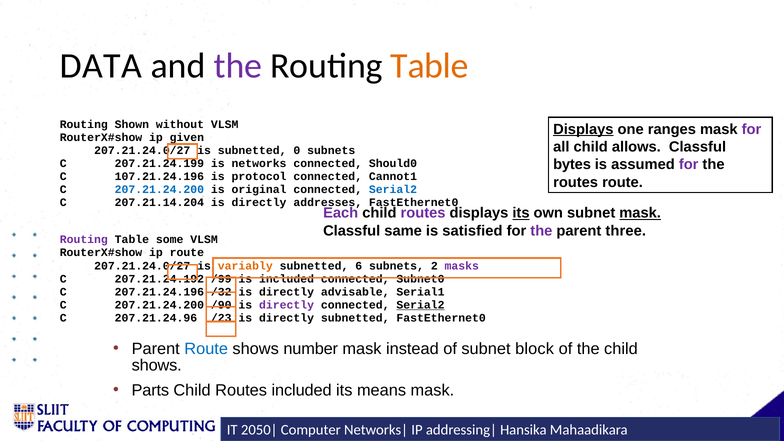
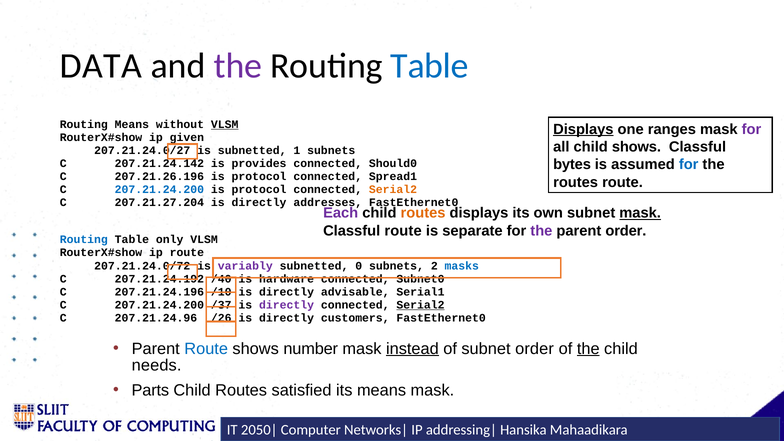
Table at (430, 66) colour: orange -> blue
Routing Shown: Shown -> Means
VLSM at (225, 124) underline: none -> present
child allows: allows -> shows
0: 0 -> 1
for at (689, 165) colour: purple -> blue
207.21.24.199: 207.21.24.199 -> 207.21.24.142
networks: networks -> provides
107.21.24.196: 107.21.24.196 -> 207.21.26.196
Cannot1: Cannot1 -> Spread1
original at (259, 189): original -> protocol
Serial2 at (393, 189) colour: blue -> orange
207.21.14.204: 207.21.14.204 -> 207.21.27.204
routes at (423, 213) colour: purple -> orange
its at (521, 213) underline: present -> none
Classful same: same -> route
satisfied: satisfied -> separate
parent three: three -> order
Routing at (84, 240) colour: purple -> blue
some: some -> only
207.21.24.0/27 at (142, 266): 207.21.24.0/27 -> 207.21.24.0/72
variably colour: orange -> purple
6: 6 -> 0
masks colour: purple -> blue
/99: /99 -> /40
is included: included -> hardware
/32: /32 -> /10
/90: /90 -> /37
/23: /23 -> /26
directly subnetted: subnetted -> customers
instead underline: none -> present
subnet block: block -> order
the at (588, 349) underline: none -> present
shows at (157, 365): shows -> needs
Routes included: included -> satisfied
